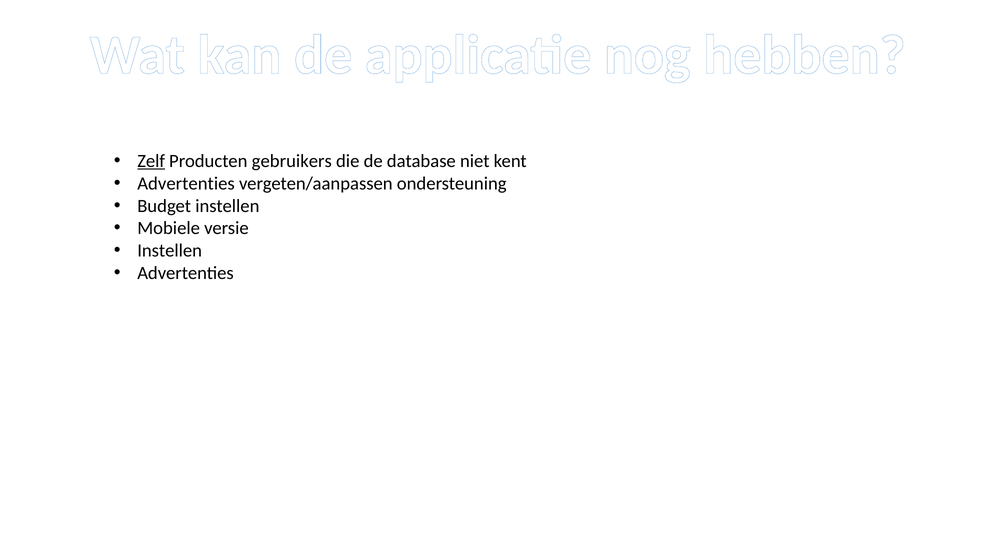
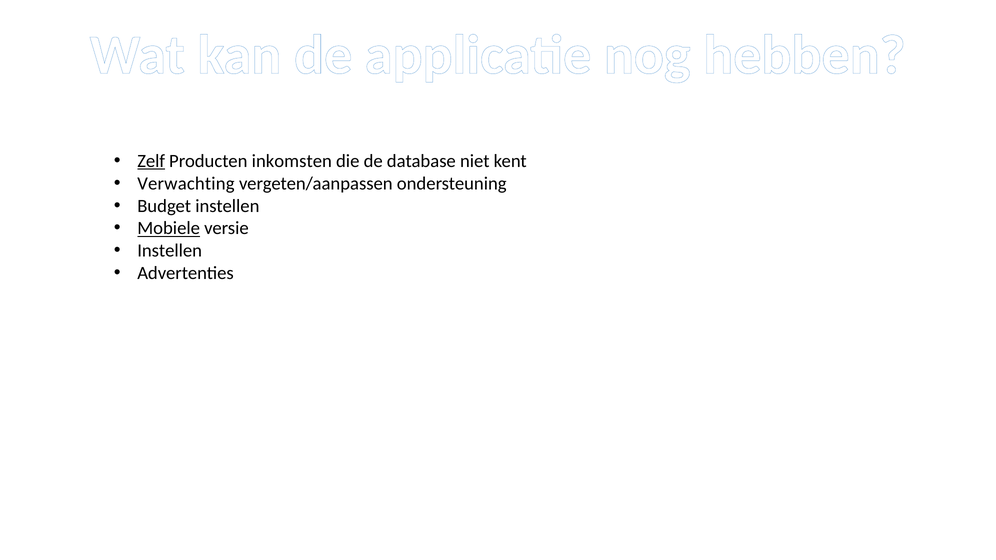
gebruikers: gebruikers -> inkomsten
Advertenties at (186, 184): Advertenties -> Verwachting
Mobiele underline: none -> present
